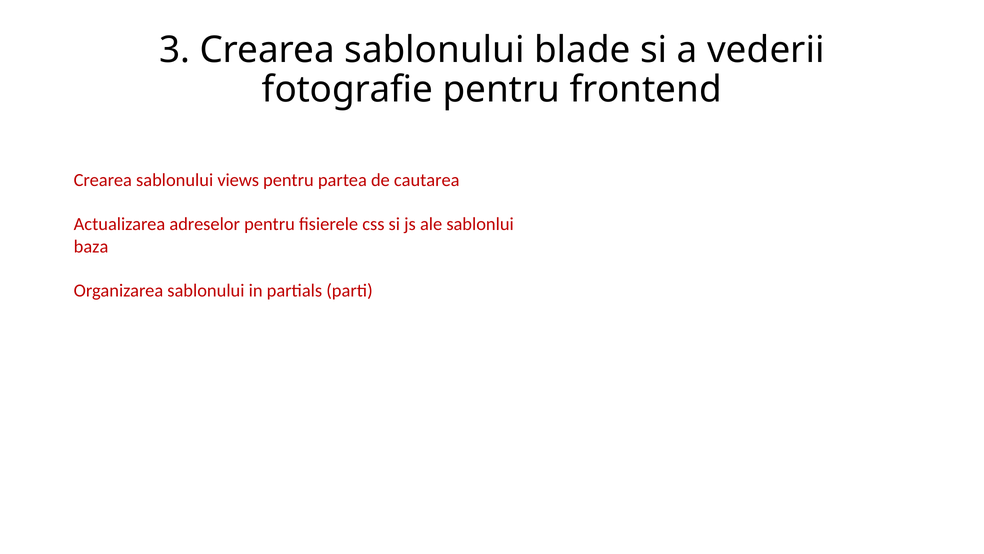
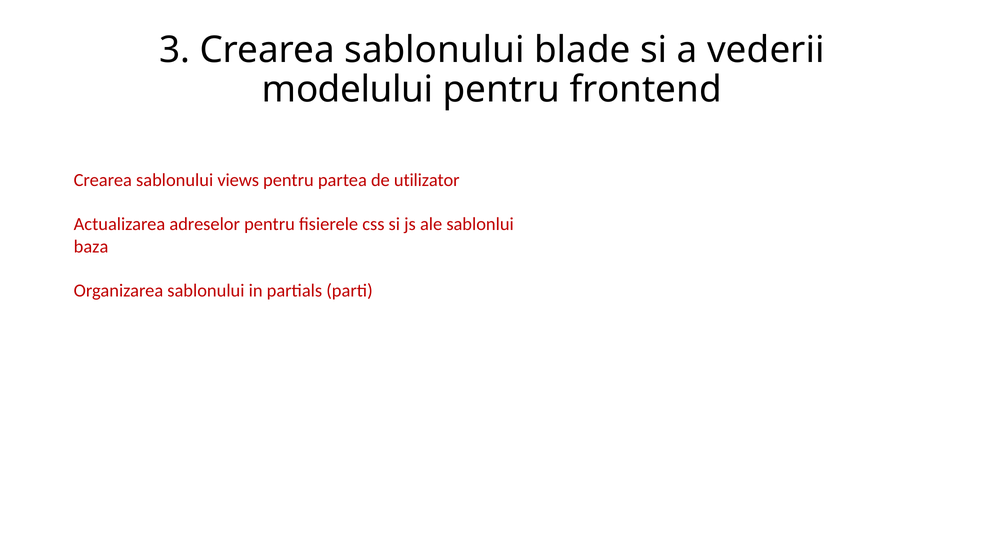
fotografie: fotografie -> modelului
cautarea: cautarea -> utilizator
